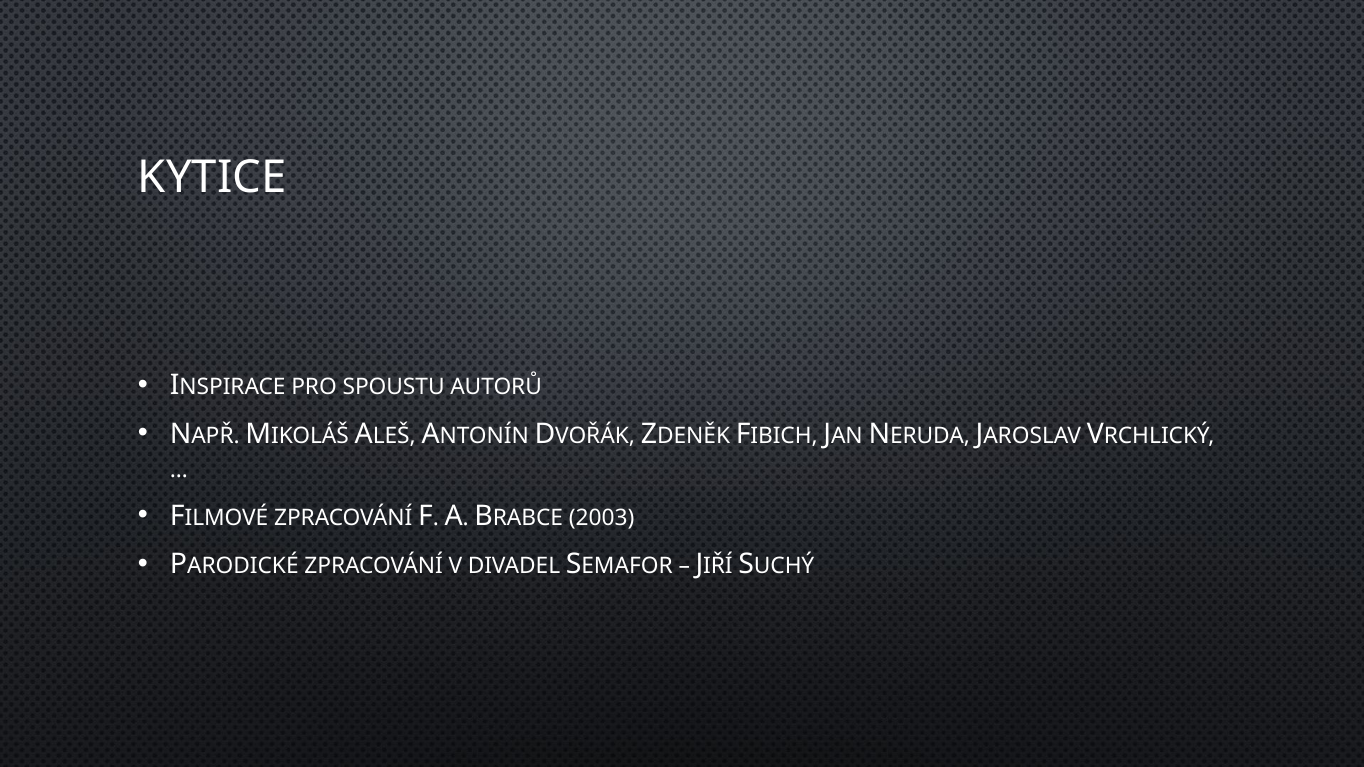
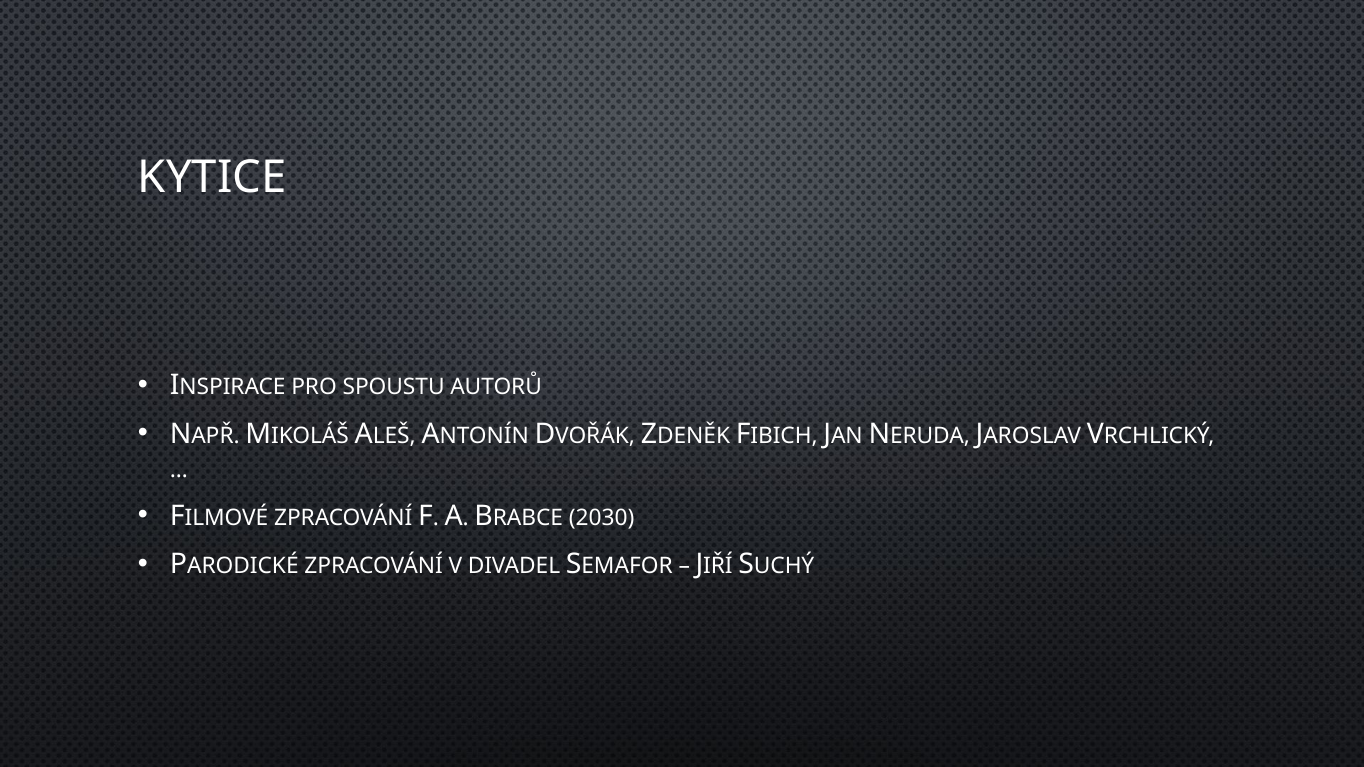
2003: 2003 -> 2030
